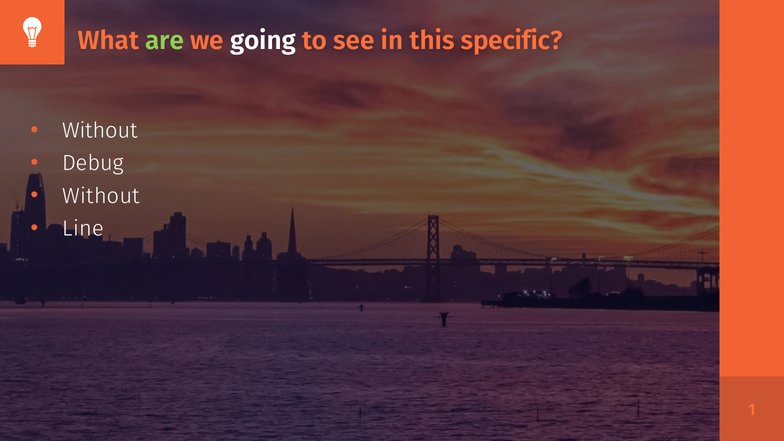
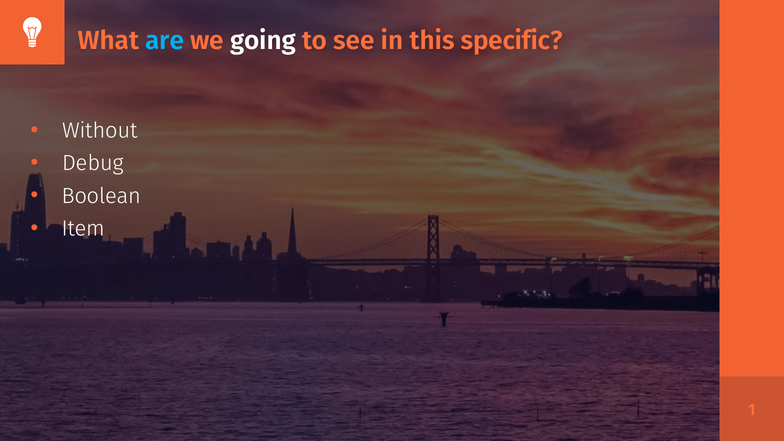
are colour: light green -> light blue
Without at (101, 196): Without -> Boolean
Line: Line -> Item
